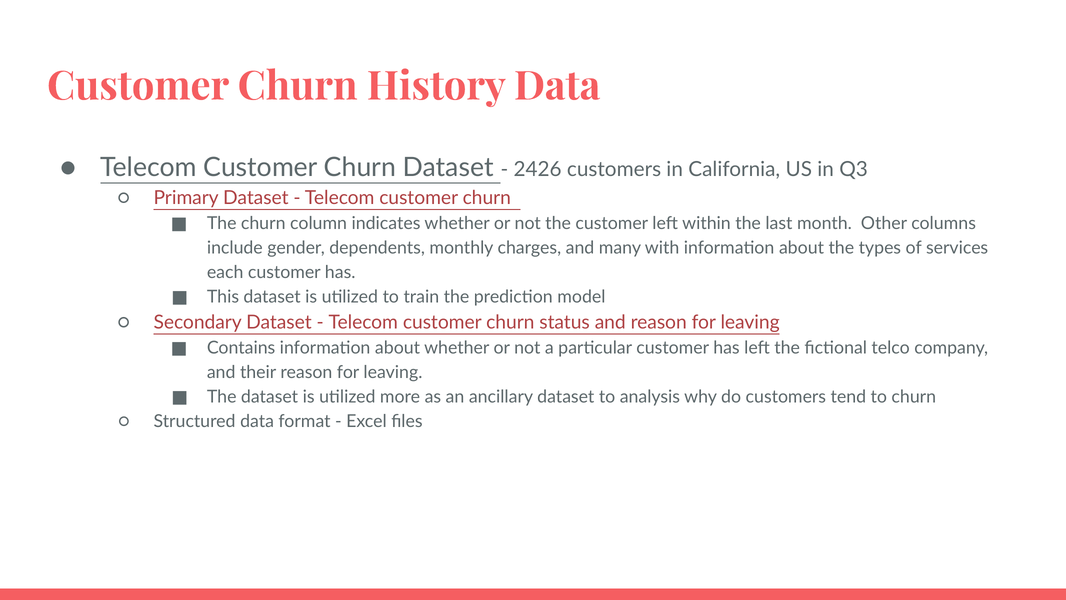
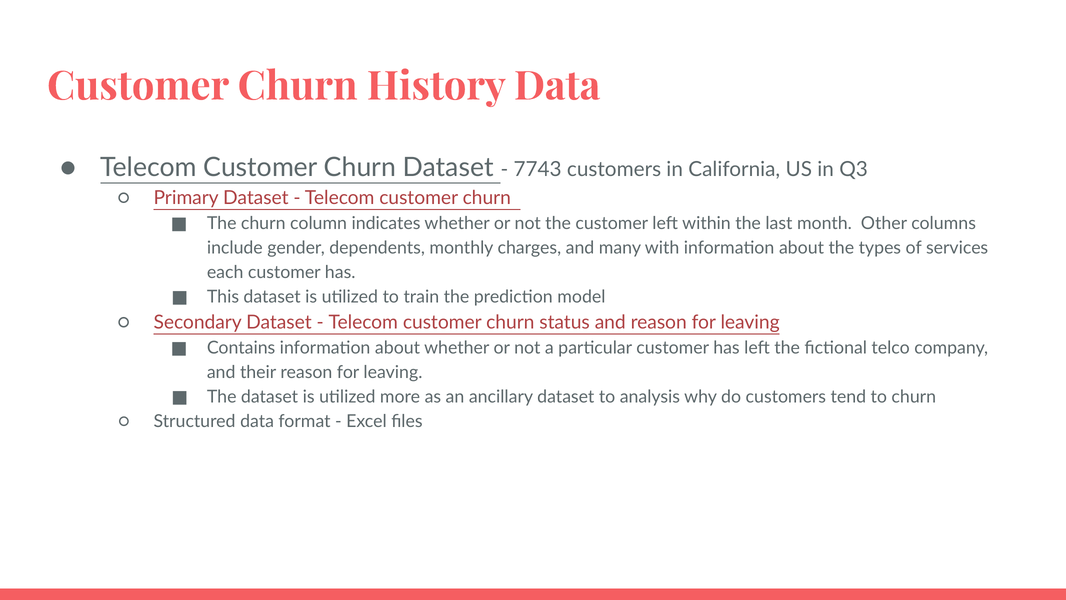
2426: 2426 -> 7743
